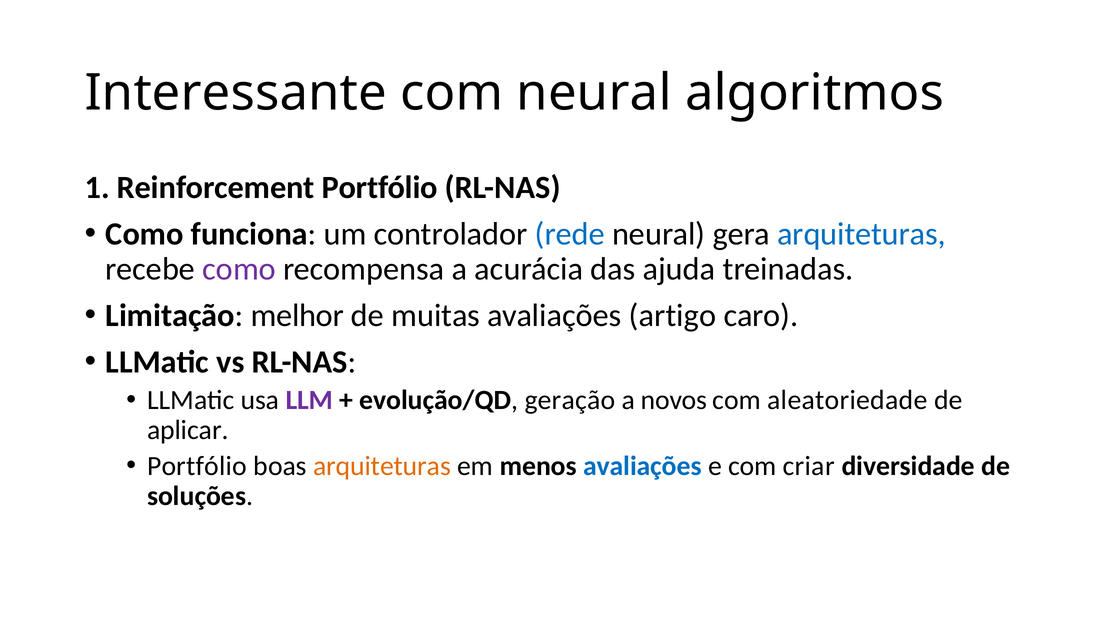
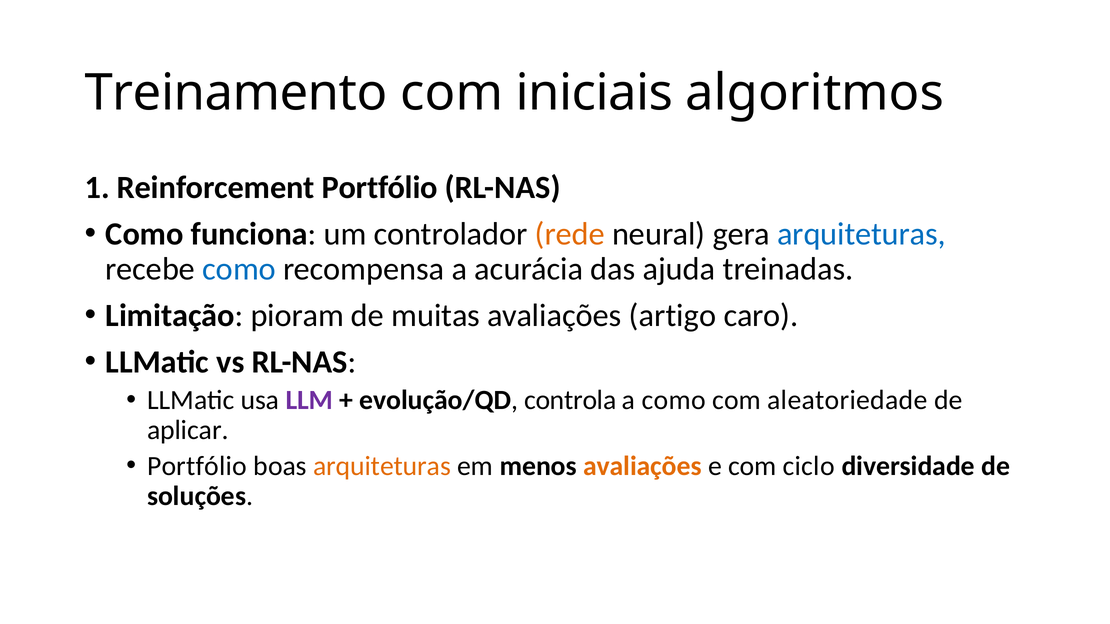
Interessante: Interessante -> Treinamento
com neural: neural -> iniciais
rede colour: blue -> orange
como at (239, 269) colour: purple -> blue
melhor: melhor -> pioram
geração: geração -> controla
a novos: novos -> como
avaliações at (642, 466) colour: blue -> orange
criar: criar -> ciclo
